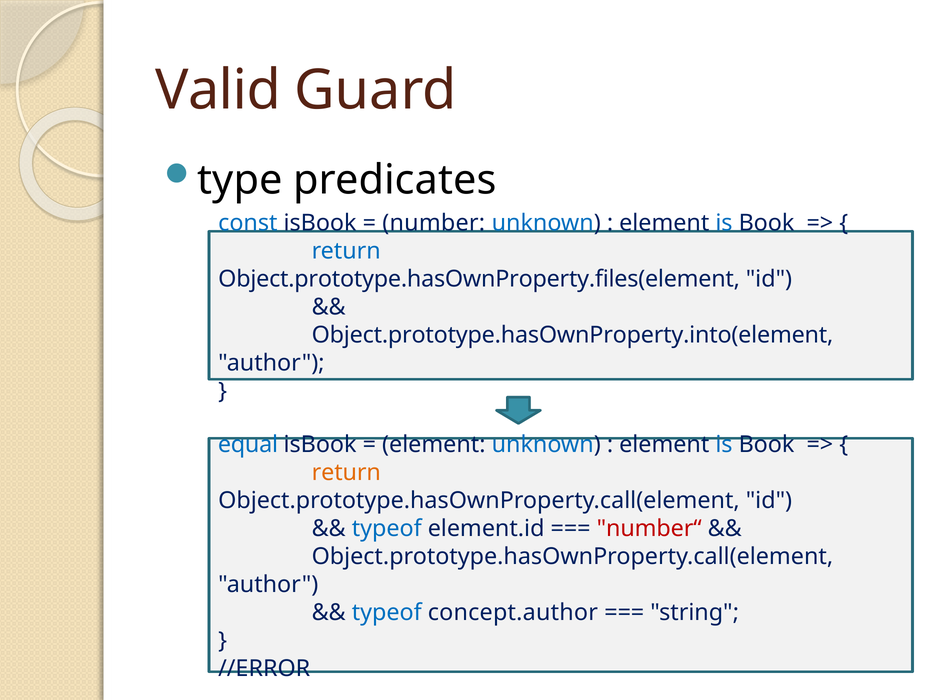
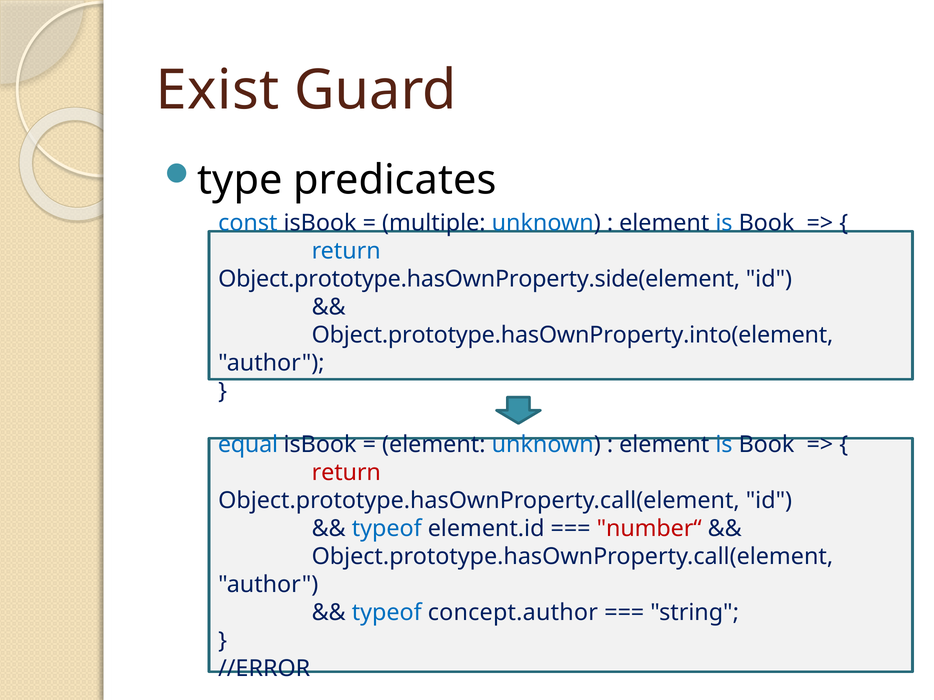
Valid: Valid -> Exist
number: number -> multiple
Object.prototype.hasOwnProperty.files(element: Object.prototype.hasOwnProperty.files(element -> Object.prototype.hasOwnProperty.side(element
return at (346, 473) colour: orange -> red
